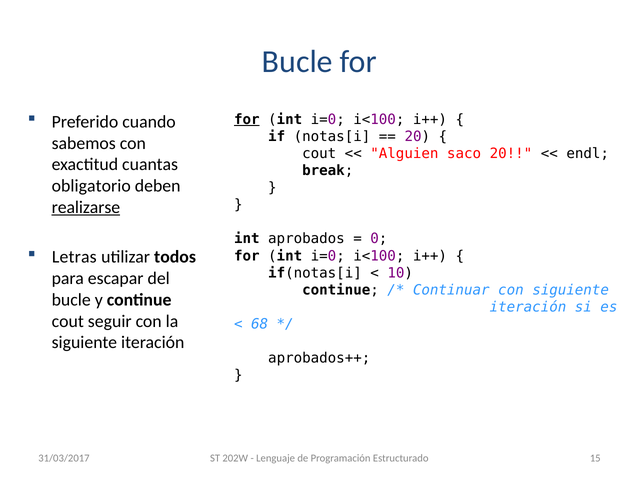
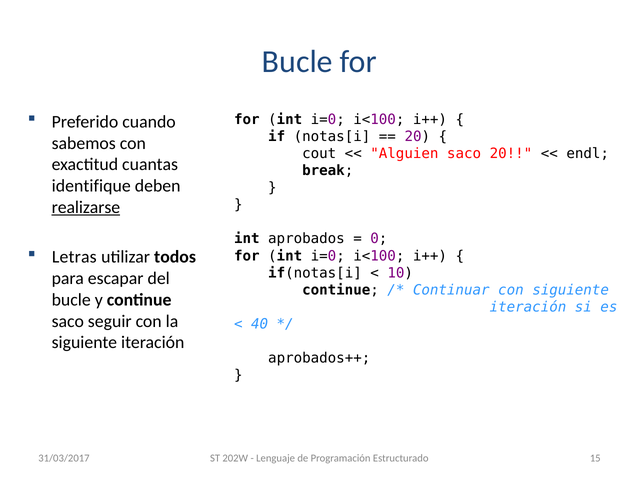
for at (247, 119) underline: present -> none
obligatorio: obligatorio -> identifique
cout at (68, 321): cout -> saco
68: 68 -> 40
